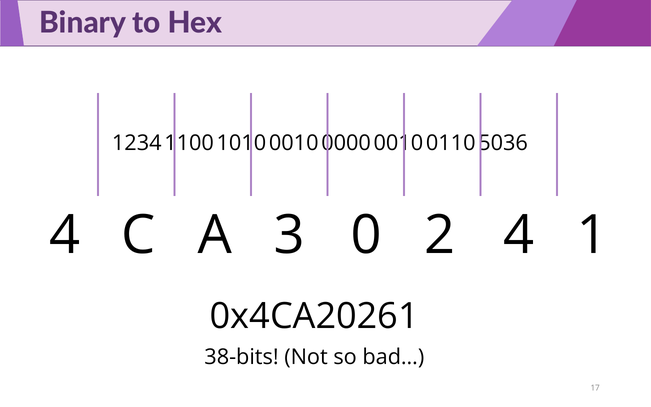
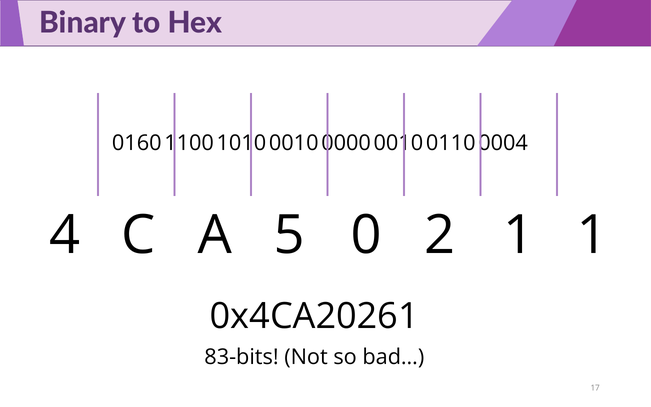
1234: 1234 -> 0160
5036: 5036 -> 0004
3: 3 -> 5
2 4: 4 -> 1
38-bits: 38-bits -> 83-bits
